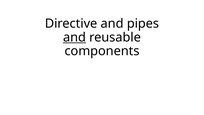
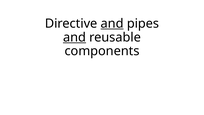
and at (112, 23) underline: none -> present
